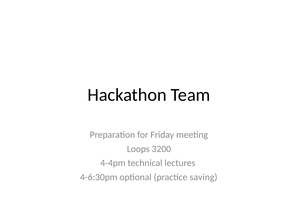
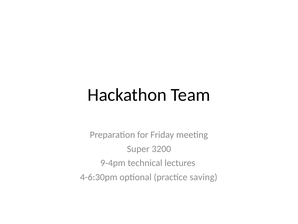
Loops: Loops -> Super
4-4pm: 4-4pm -> 9-4pm
